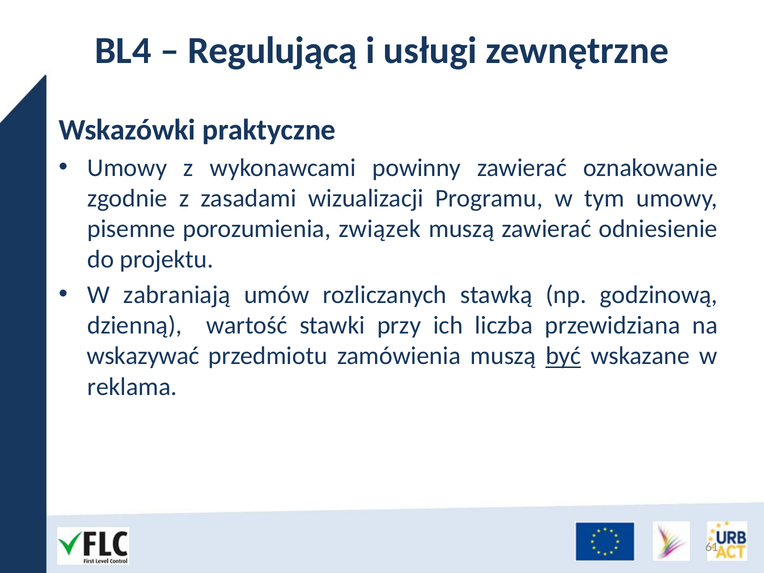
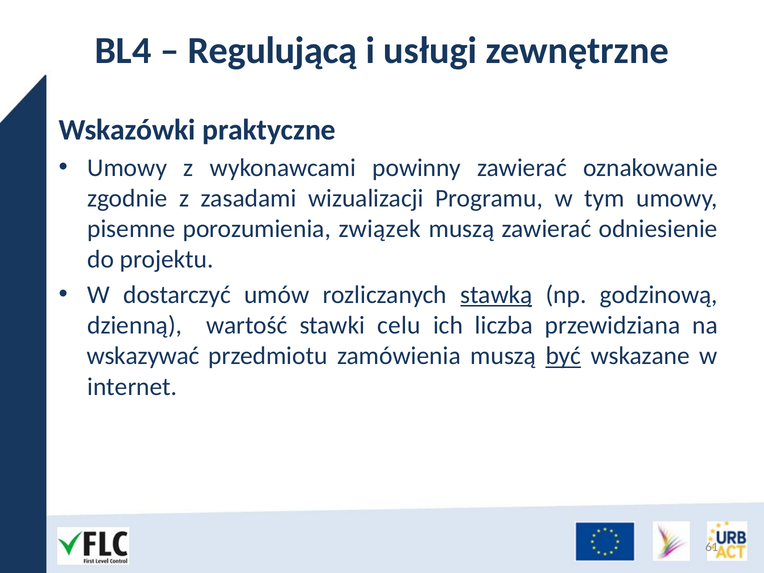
zabraniają: zabraniają -> dostarczyć
stawką underline: none -> present
przy: przy -> celu
reklama: reklama -> internet
